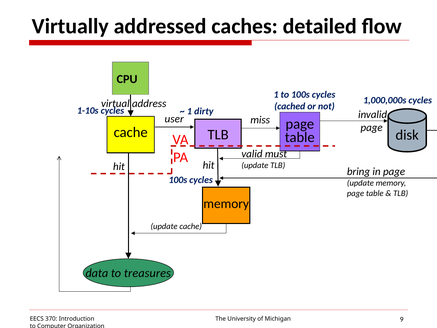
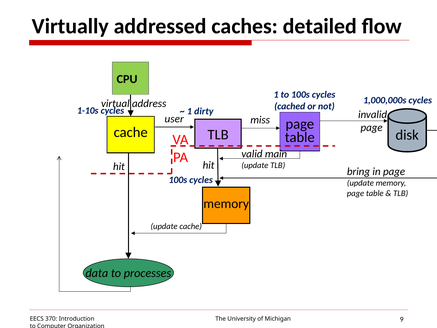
must: must -> main
treasures: treasures -> processes
